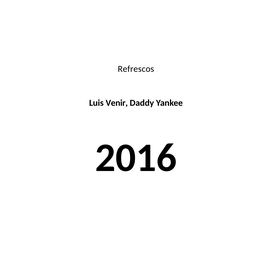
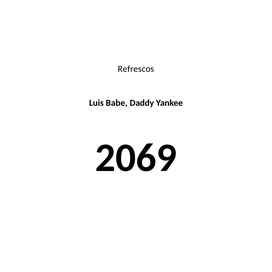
Venir: Venir -> Babe
2016: 2016 -> 2069
